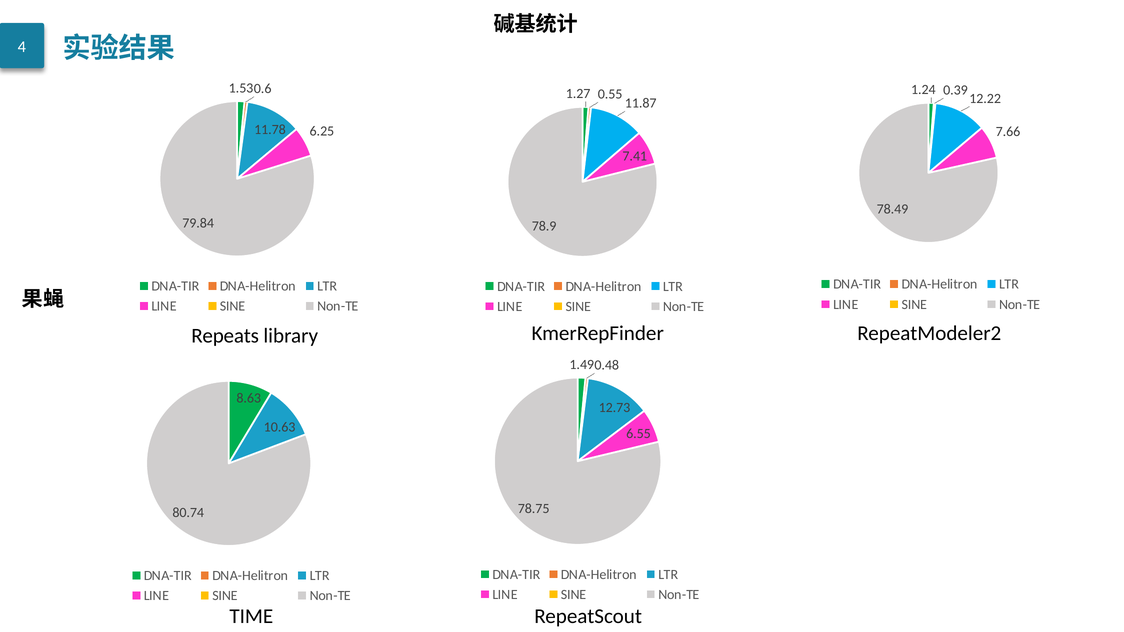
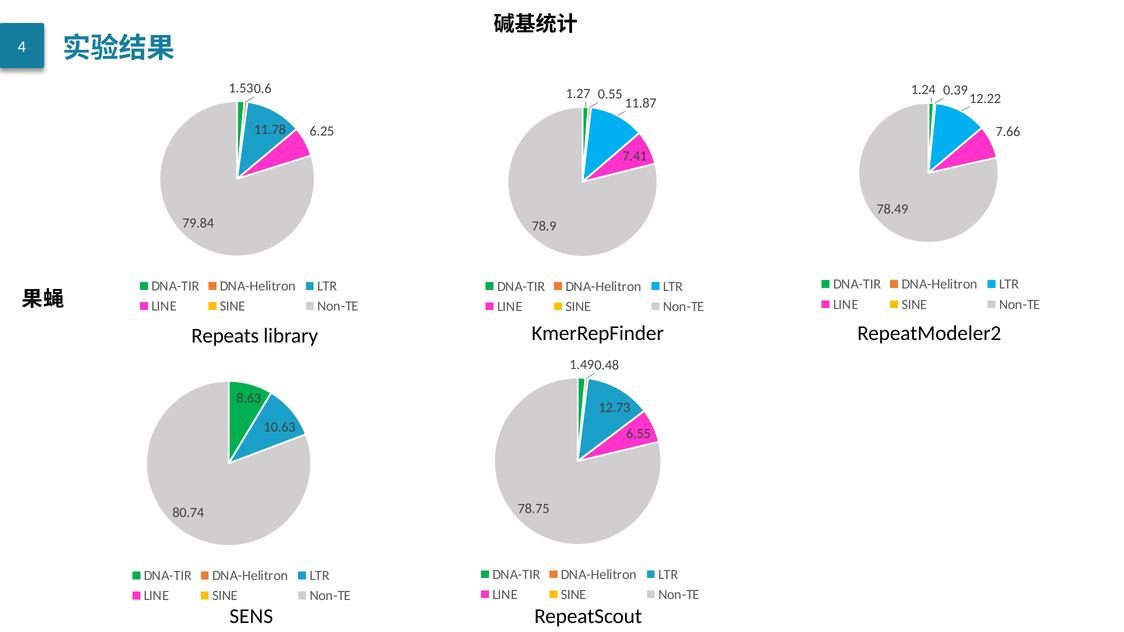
TIME: TIME -> SENS
